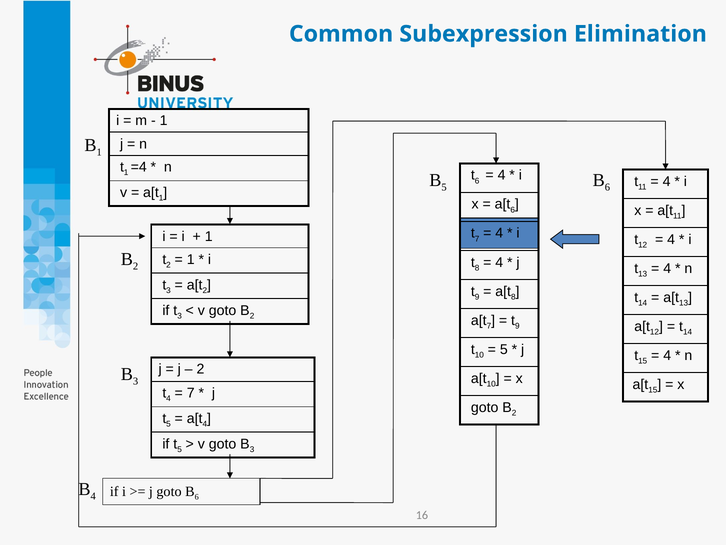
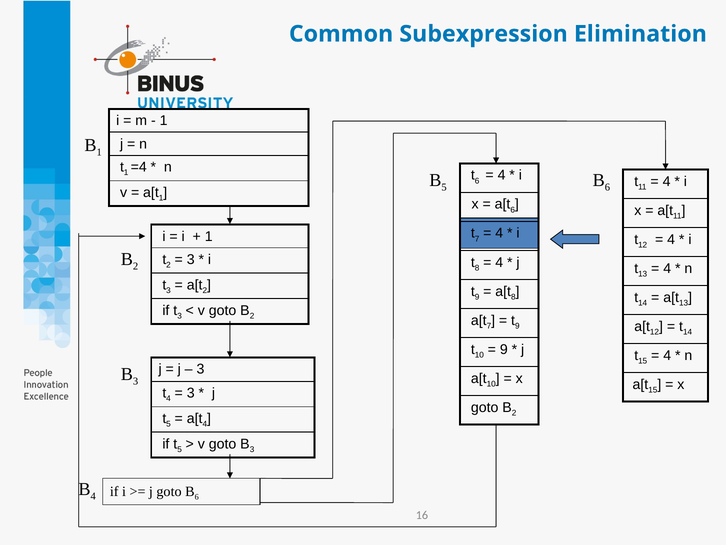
1 at (191, 259): 1 -> 3
5 at (504, 349): 5 -> 9
2 at (200, 369): 2 -> 3
7 at (191, 393): 7 -> 3
